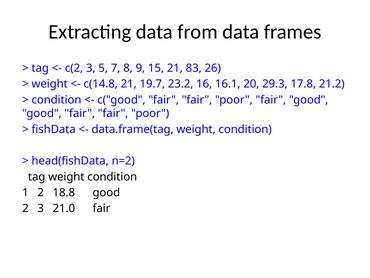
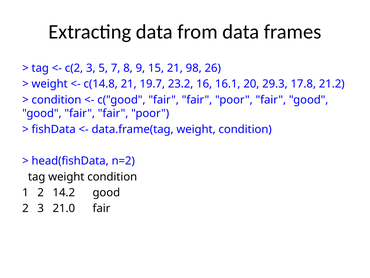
83: 83 -> 98
18.8: 18.8 -> 14.2
